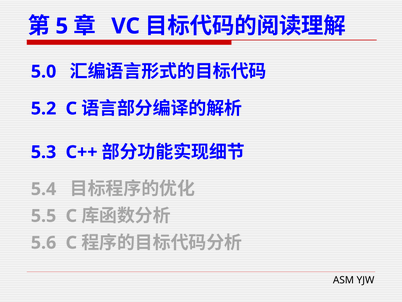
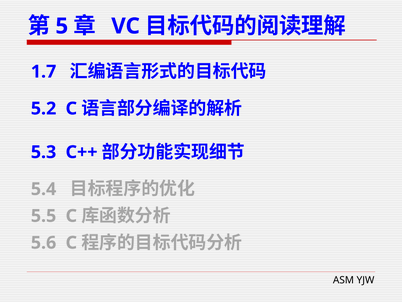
5.0: 5.0 -> 1.7
